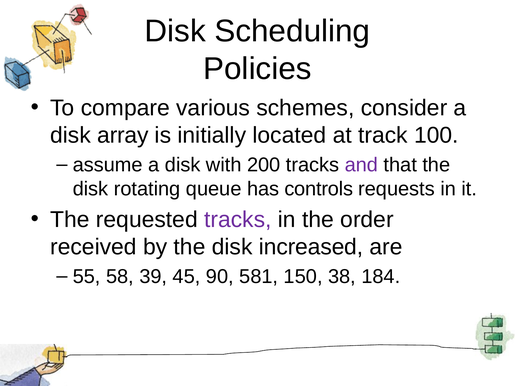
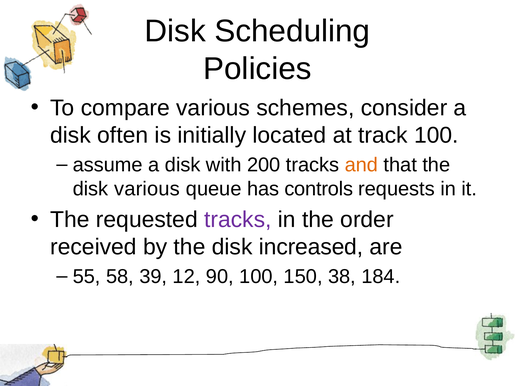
array: array -> often
and colour: purple -> orange
disk rotating: rotating -> various
45: 45 -> 12
90 581: 581 -> 100
